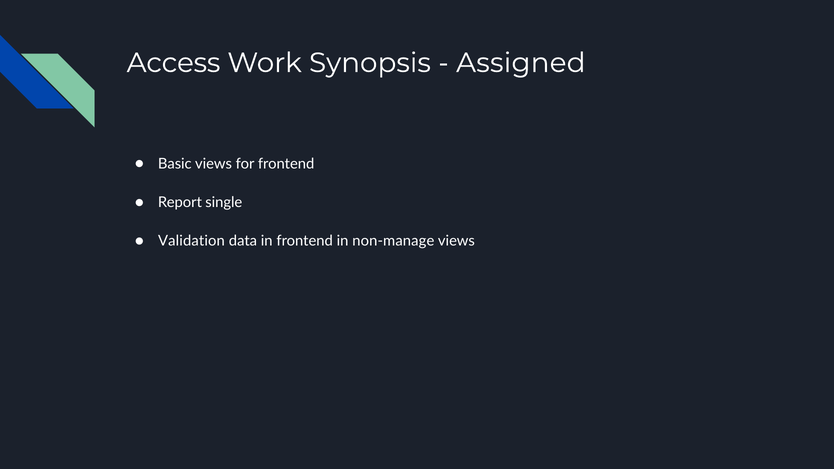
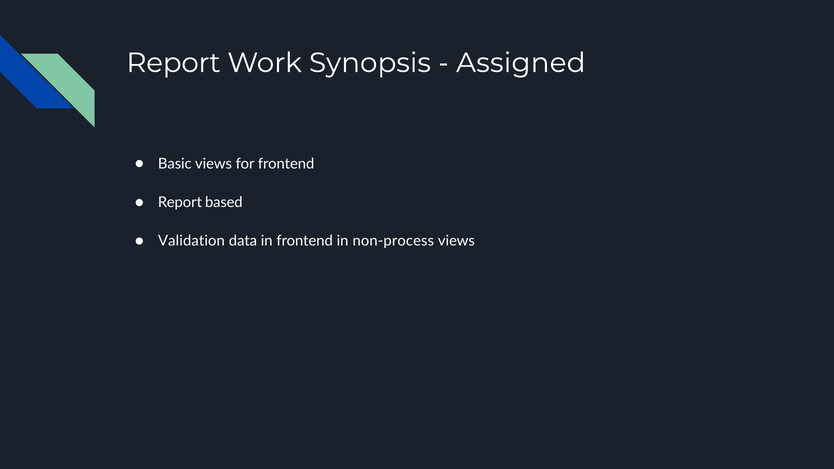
Access at (174, 63): Access -> Report
single: single -> based
non-manage: non-manage -> non-process
